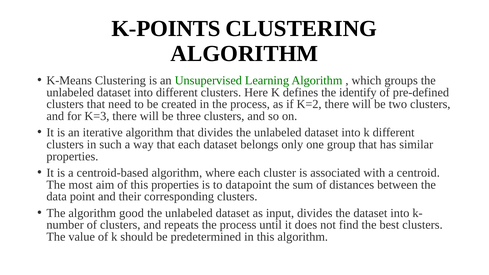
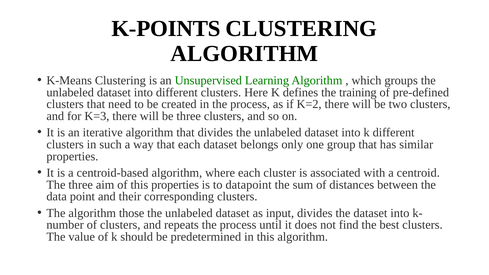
identify: identify -> training
The most: most -> three
good: good -> those
